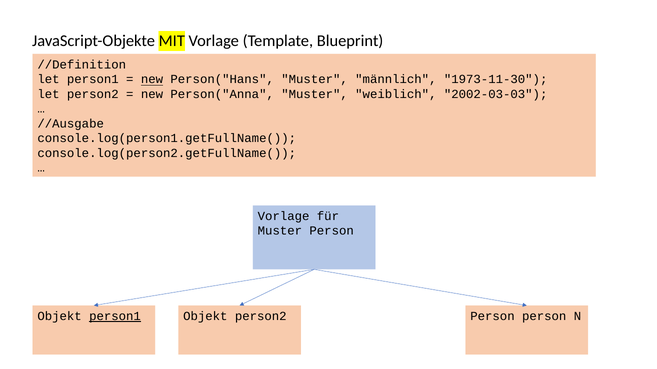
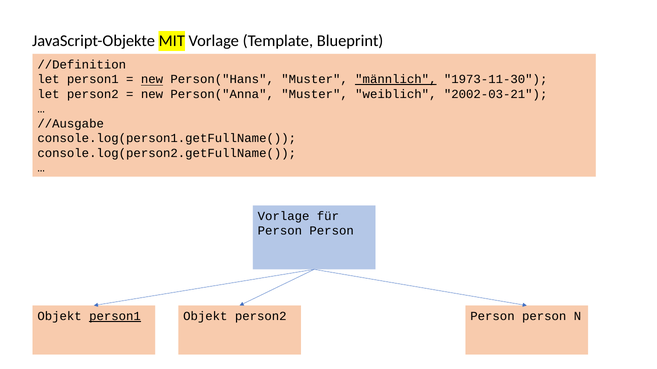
männlich underline: none -> present
2002-03-03: 2002-03-03 -> 2002-03-21
Muster at (280, 231): Muster -> Person
